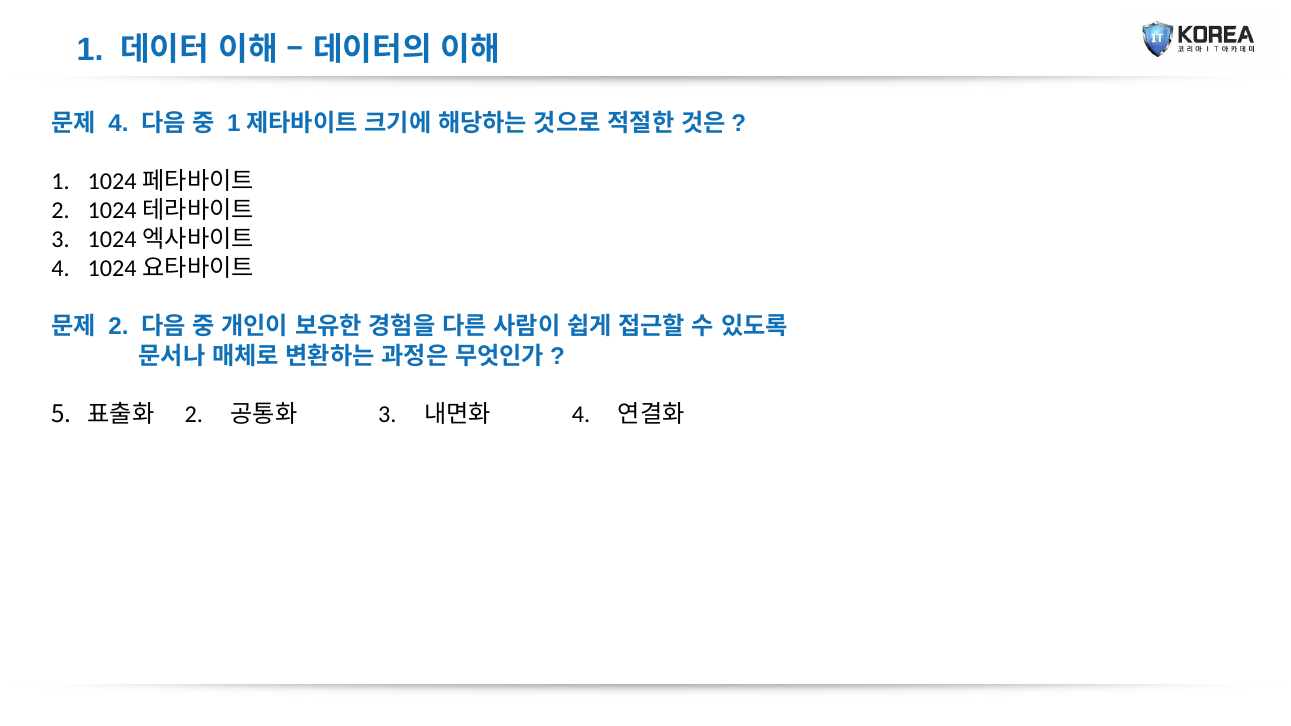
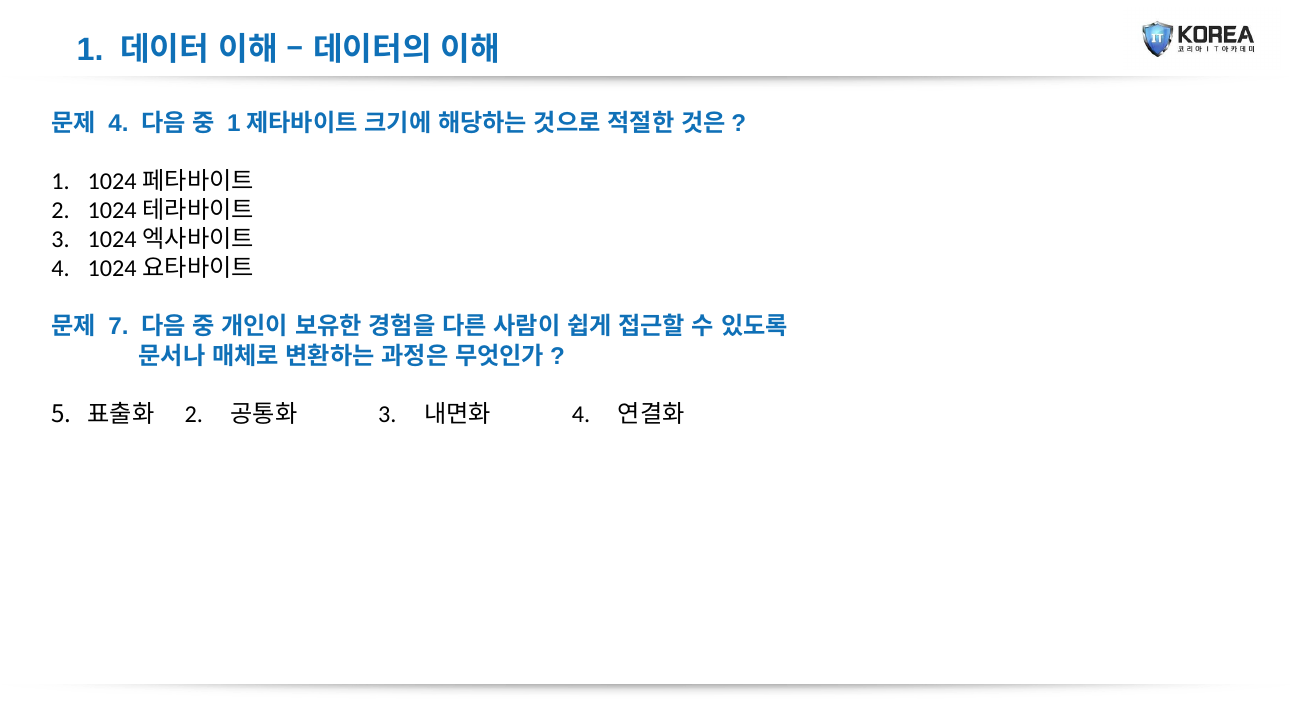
2 at (119, 327): 2 -> 7
